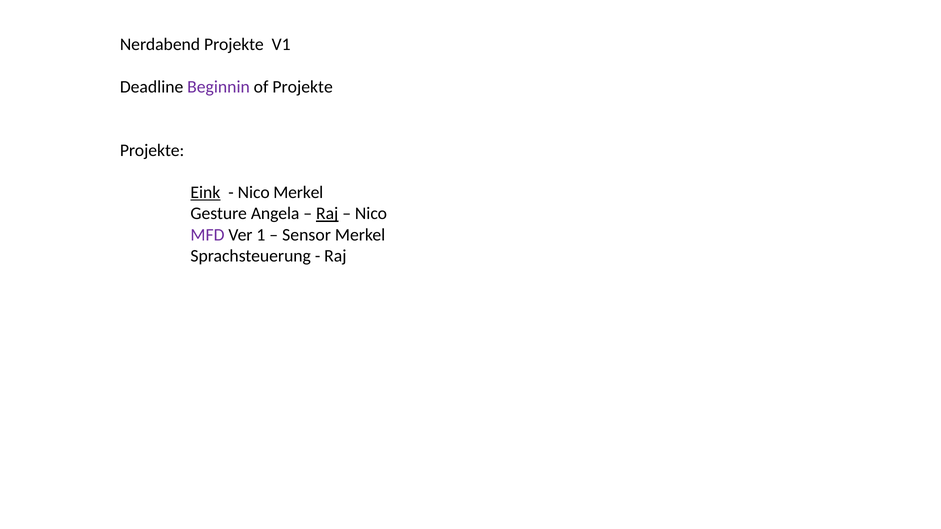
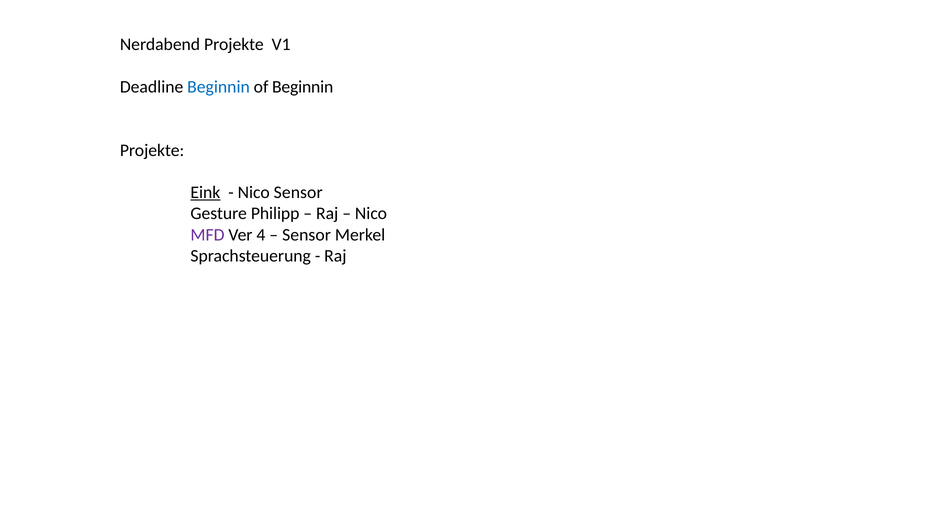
Beginnin at (219, 87) colour: purple -> blue
of Projekte: Projekte -> Beginnin
Nico Merkel: Merkel -> Sensor
Angela: Angela -> Philipp
Raj at (327, 214) underline: present -> none
1: 1 -> 4
